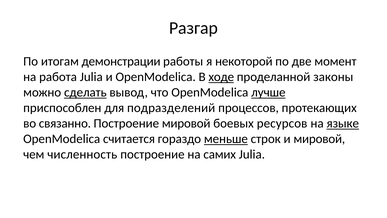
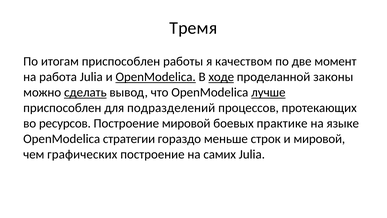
Разгар: Разгар -> Тремя
итогам демонстрации: демонстрации -> приспособлен
некоторой: некоторой -> качеством
OpenModelica at (156, 77) underline: none -> present
связанно: связанно -> ресурсов
ресурсов: ресурсов -> практике
языке underline: present -> none
считается: считается -> стратегии
меньше underline: present -> none
численность: численность -> графических
